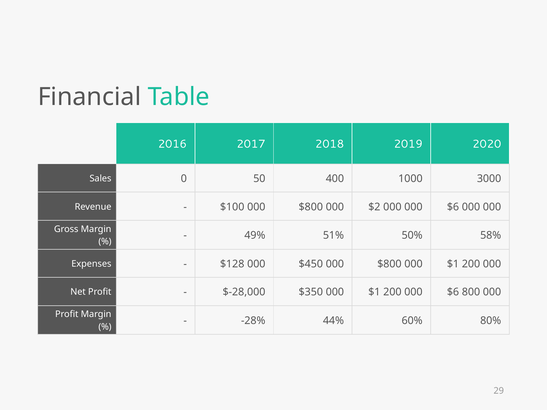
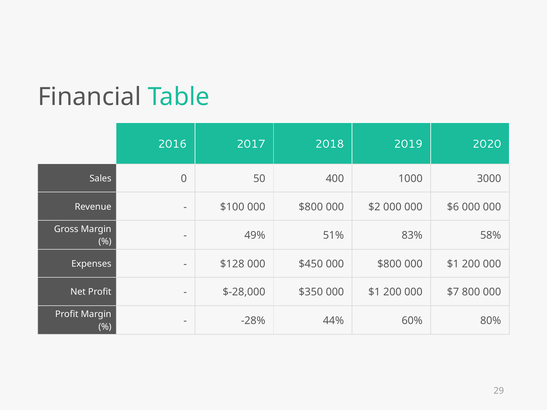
50%: 50% -> 83%
200 000 $6: $6 -> $7
